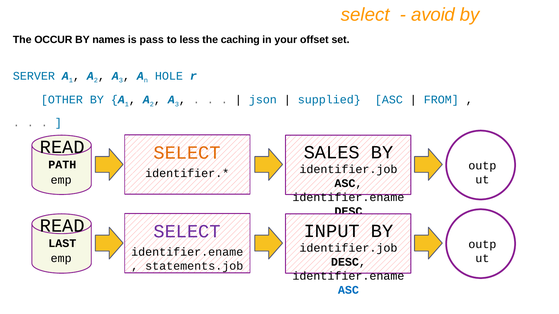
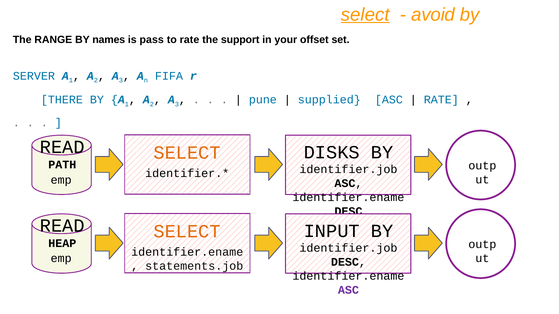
select at (365, 15) underline: none -> present
OCCUR: OCCUR -> RANGE
to less: less -> rate
caching: caching -> support
HOLE: HOLE -> FIFA
OTHER: OTHER -> THERE
json: json -> pune
FROM at (441, 100): FROM -> RATE
SALES: SALES -> DISKS
SELECT at (187, 232) colour: purple -> orange
LAST: LAST -> HEAP
ASC at (348, 290) colour: blue -> purple
